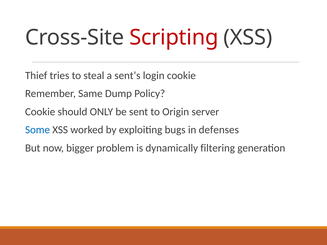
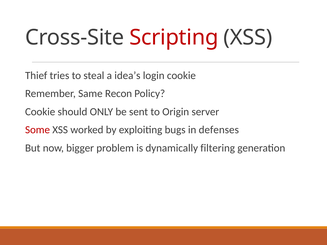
sent’s: sent’s -> idea’s
Dump: Dump -> Recon
Some colour: blue -> red
